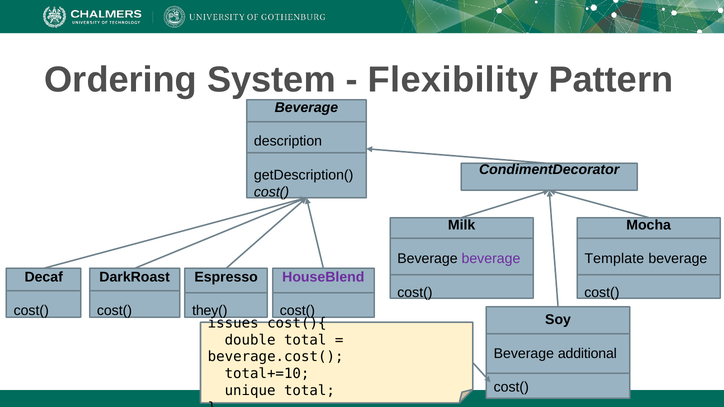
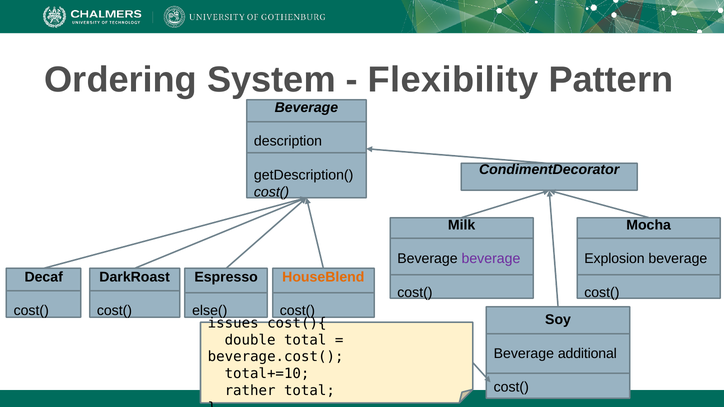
Template: Template -> Explosion
HouseBlend colour: purple -> orange
they(: they( -> else(
unique: unique -> rather
